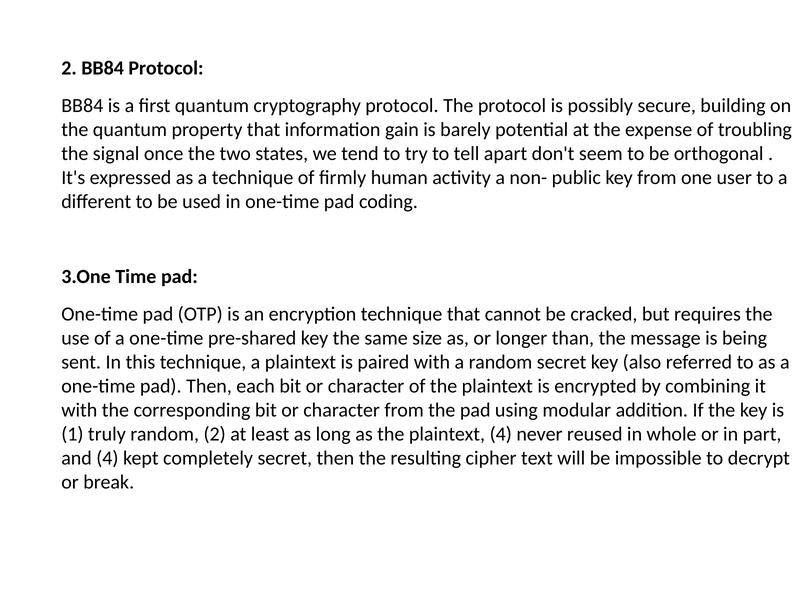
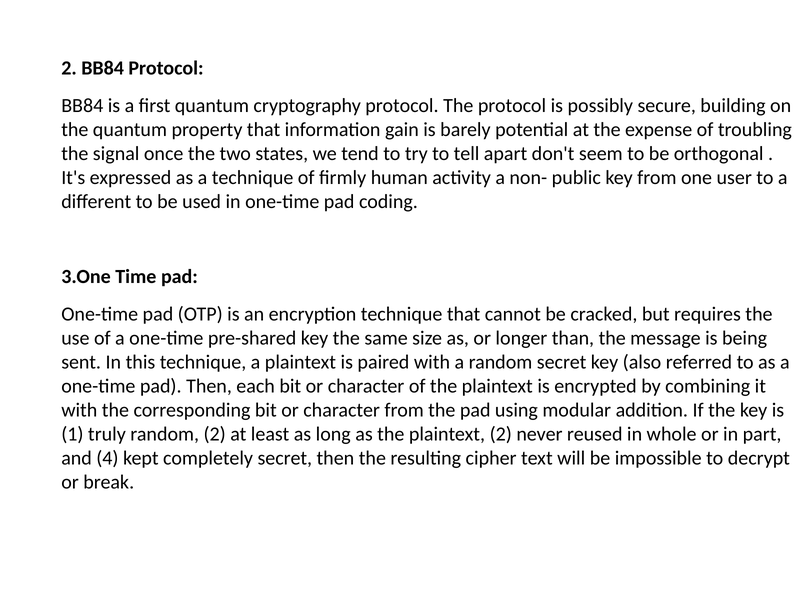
plaintext 4: 4 -> 2
